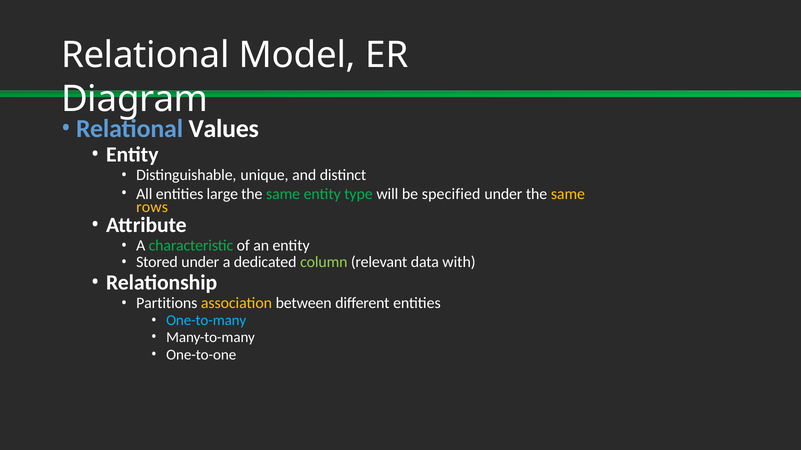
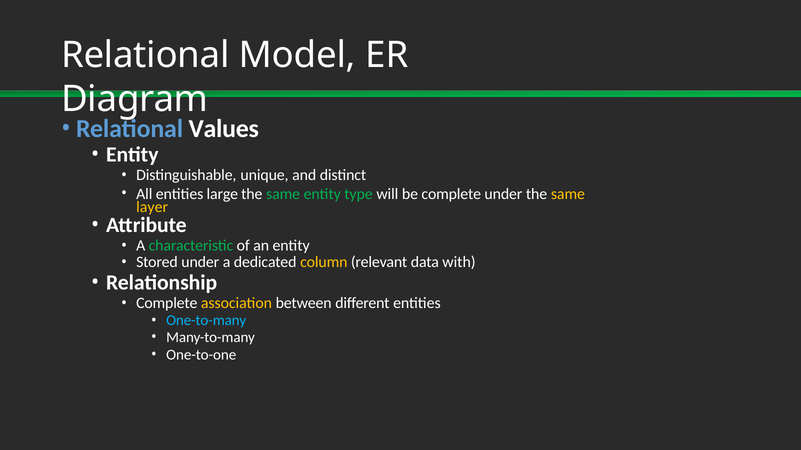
be specified: specified -> complete
rows: rows -> layer
column colour: light green -> yellow
Partitions at (167, 304): Partitions -> Complete
